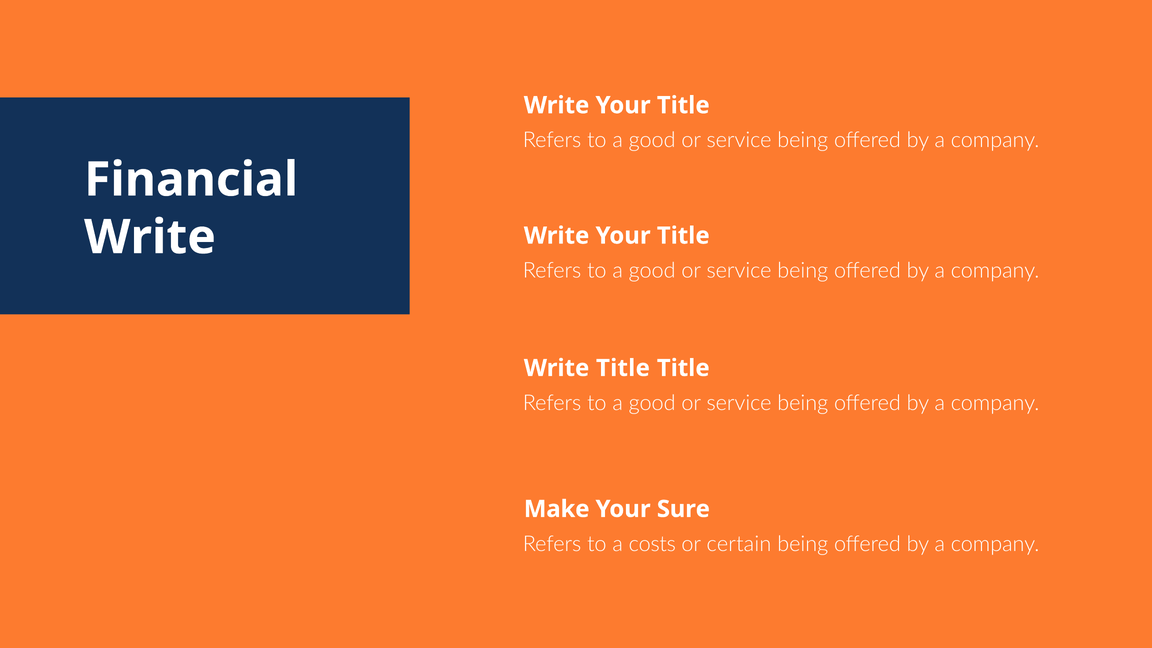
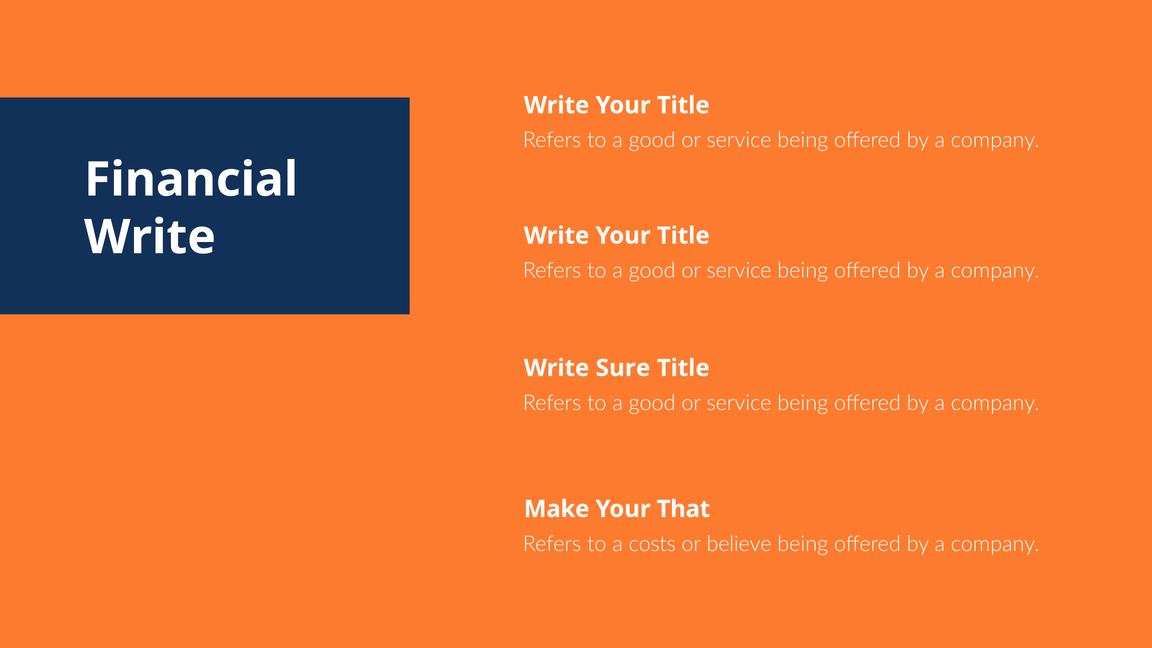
Write Title: Title -> Sure
Sure: Sure -> That
certain: certain -> believe
